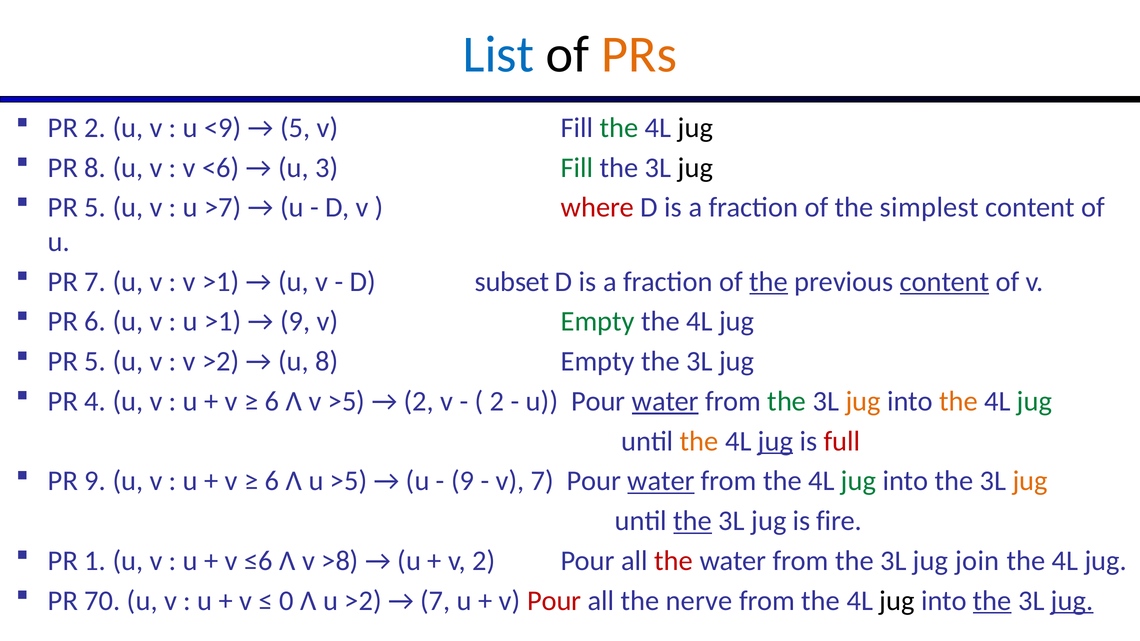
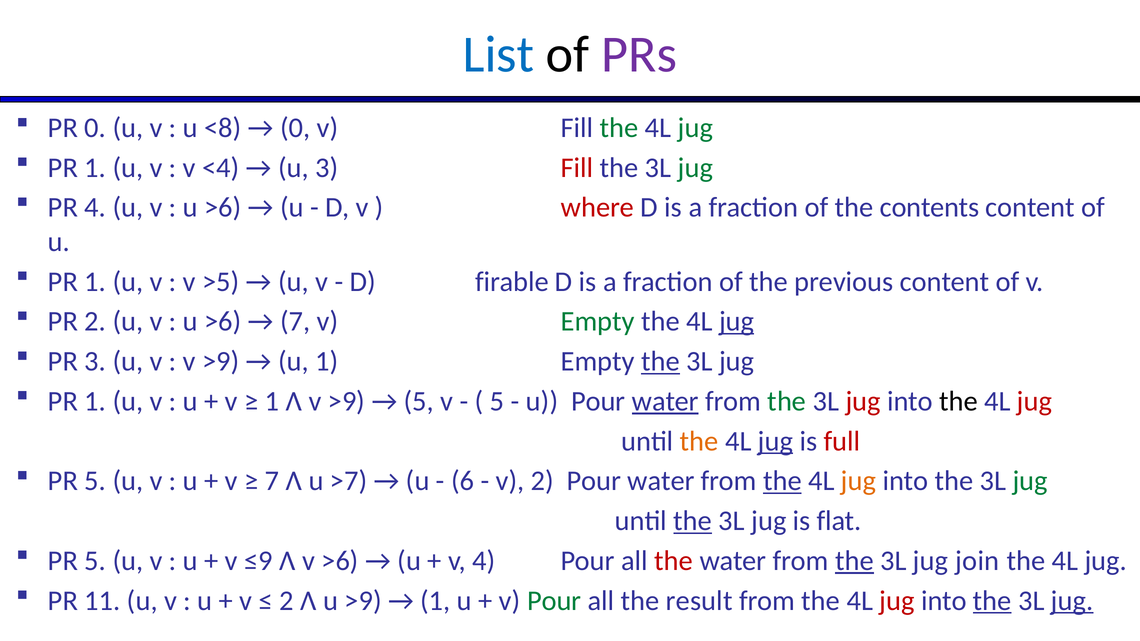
PRs colour: orange -> purple
PR 2: 2 -> 0
<9: <9 -> <8
5 at (295, 128): 5 -> 0
jug at (695, 128) colour: black -> green
8 at (95, 168): 8 -> 1
<6: <6 -> <4
Fill at (577, 168) colour: green -> red
jug at (695, 168) colour: black -> green
5 at (95, 208): 5 -> 4
>7 at (223, 208): >7 -> >6
simplest: simplest -> contents
7 at (95, 282): 7 -> 1
v >1: >1 -> >5
subset: subset -> firable
the at (769, 282) underline: present -> none
content at (945, 282) underline: present -> none
PR 6: 6 -> 2
>1 at (223, 322): >1 -> >6
9 at (295, 322): 9 -> 7
jug at (737, 322) underline: none -> present
5 at (95, 362): 5 -> 3
>2 at (221, 362): >2 -> >9
u 8: 8 -> 1
the at (661, 362) underline: none -> present
4 at (95, 401): 4 -> 1
6 at (272, 401): 6 -> 1
Λ v >5: >5 -> >9
2 at (419, 401): 2 -> 5
2 at (497, 401): 2 -> 5
jug at (863, 401) colour: orange -> red
the at (958, 401) colour: orange -> black
jug at (1035, 401) colour: green -> red
9 at (95, 481): 9 -> 5
6 at (272, 481): 6 -> 7
u >5: >5 -> >7
9 at (463, 481): 9 -> 6
v 7: 7 -> 2
water at (661, 481) underline: present -> none
the at (782, 481) underline: none -> present
jug at (859, 481) colour: green -> orange
jug at (1030, 481) colour: orange -> green
fire: fire -> flat
1 at (95, 561): 1 -> 5
≤6: ≤6 -> ≤9
v >8: >8 -> >6
v 2: 2 -> 4
the at (854, 561) underline: none -> present
70: 70 -> 11
0 at (287, 601): 0 -> 2
u >2: >2 -> >9
7 at (435, 601): 7 -> 1
Pour at (554, 601) colour: red -> green
nerve: nerve -> result
jug at (897, 601) colour: black -> red
